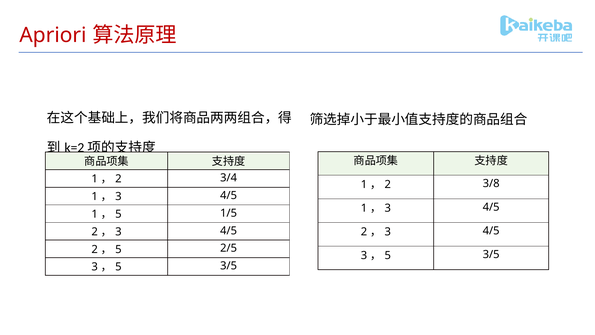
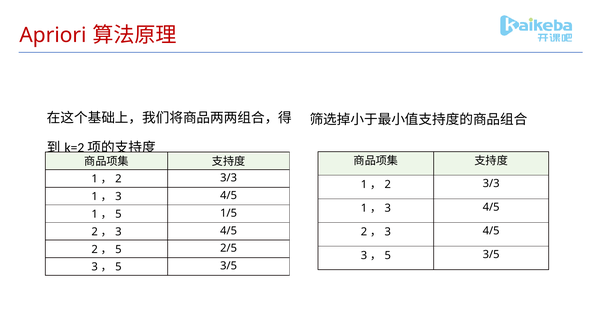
3/4 at (229, 178): 3/4 -> 3/3
3/8 at (491, 183): 3/8 -> 3/3
